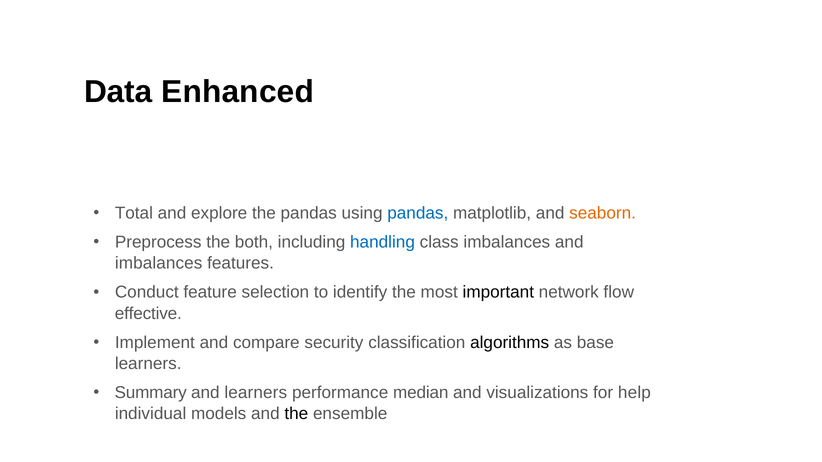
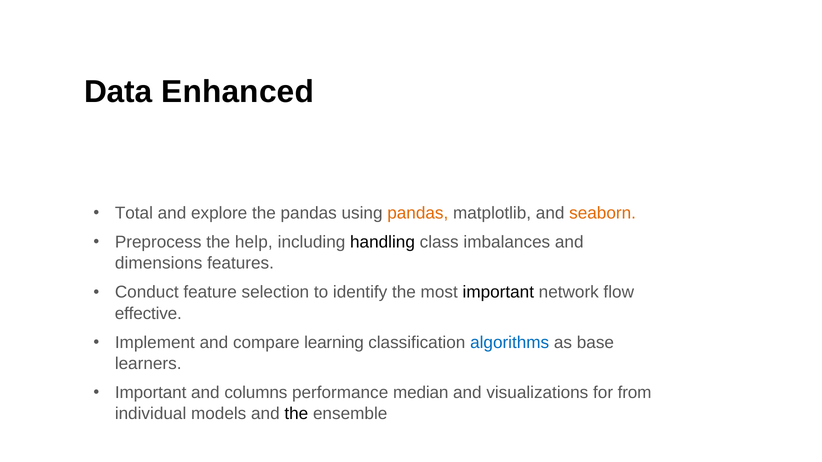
pandas at (418, 213) colour: blue -> orange
both: both -> help
handling colour: blue -> black
imbalances at (159, 263): imbalances -> dimensions
security: security -> learning
algorithms colour: black -> blue
Summary at (151, 393): Summary -> Important
and learners: learners -> columns
help: help -> from
